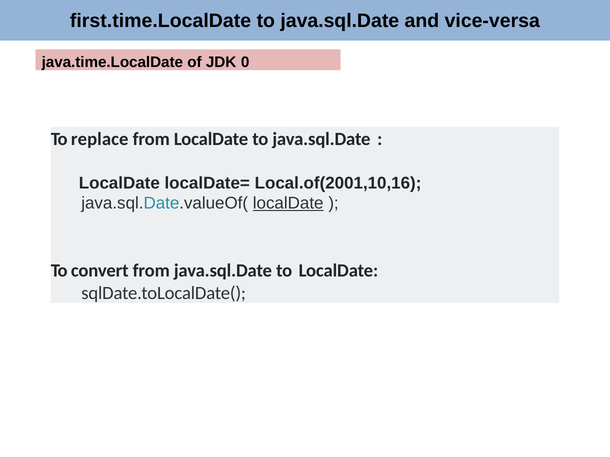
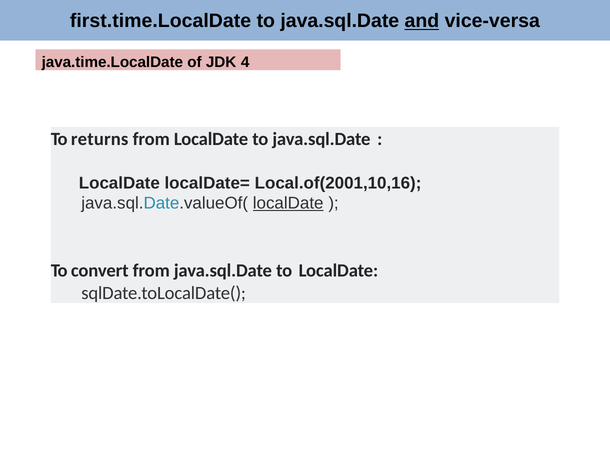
and underline: none -> present
0: 0 -> 4
replace: replace -> returns
